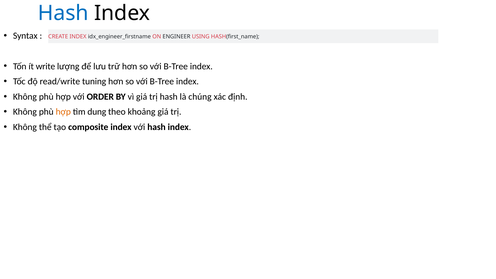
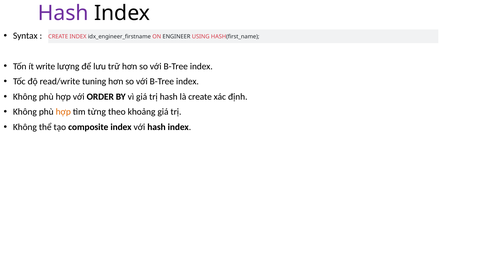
Hash at (63, 13) colour: blue -> purple
là chúng: chúng -> create
dung: dung -> từng
